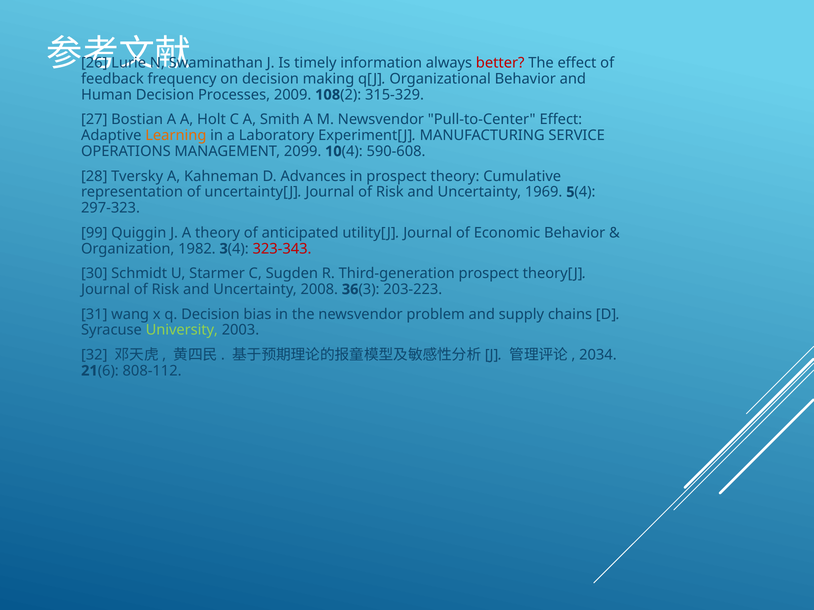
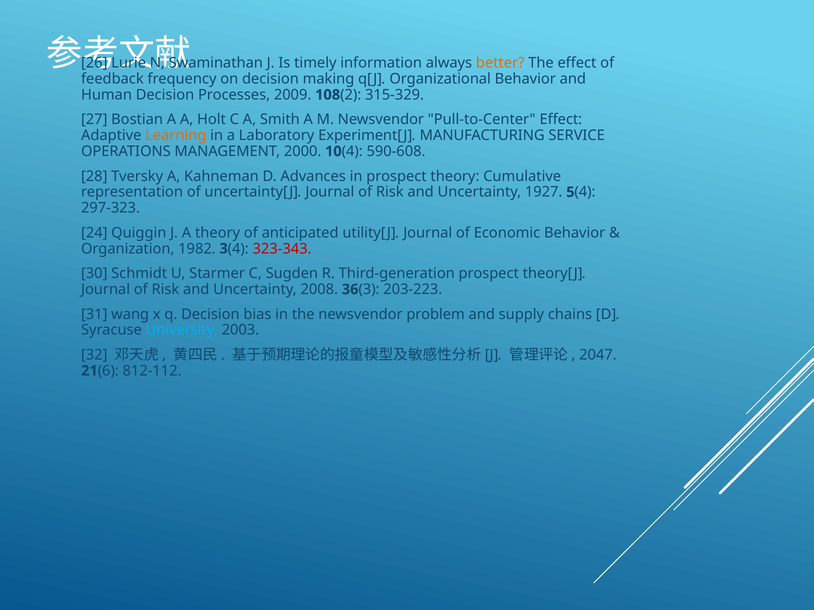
better colour: red -> orange
2099: 2099 -> 2000
1969: 1969 -> 1927
99: 99 -> 24
University colour: light green -> light blue
2034: 2034 -> 2047
808-112: 808-112 -> 812-112
